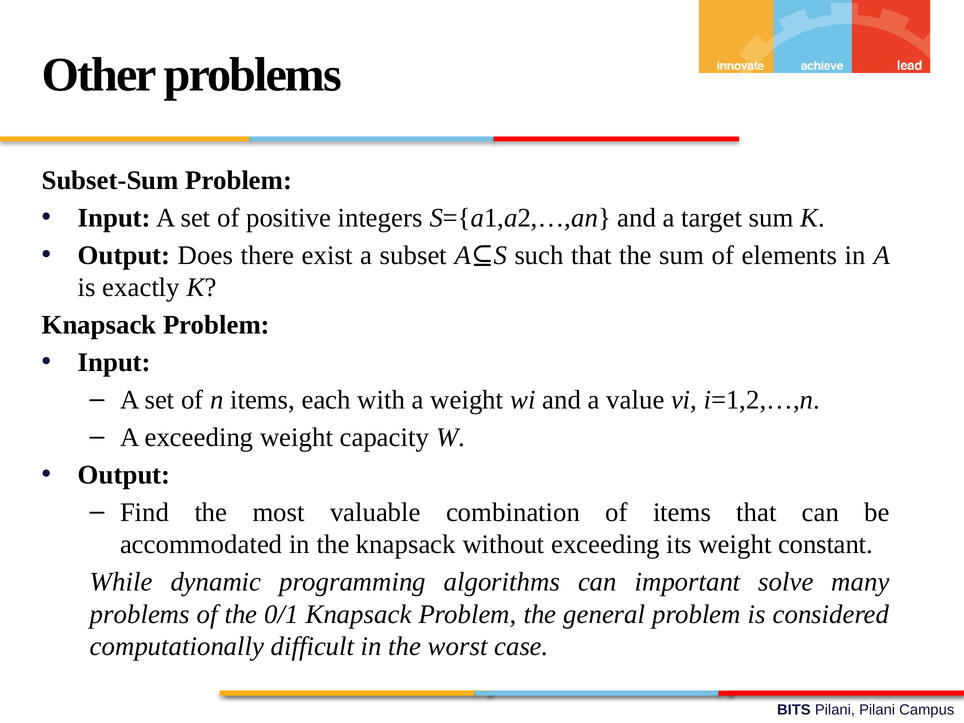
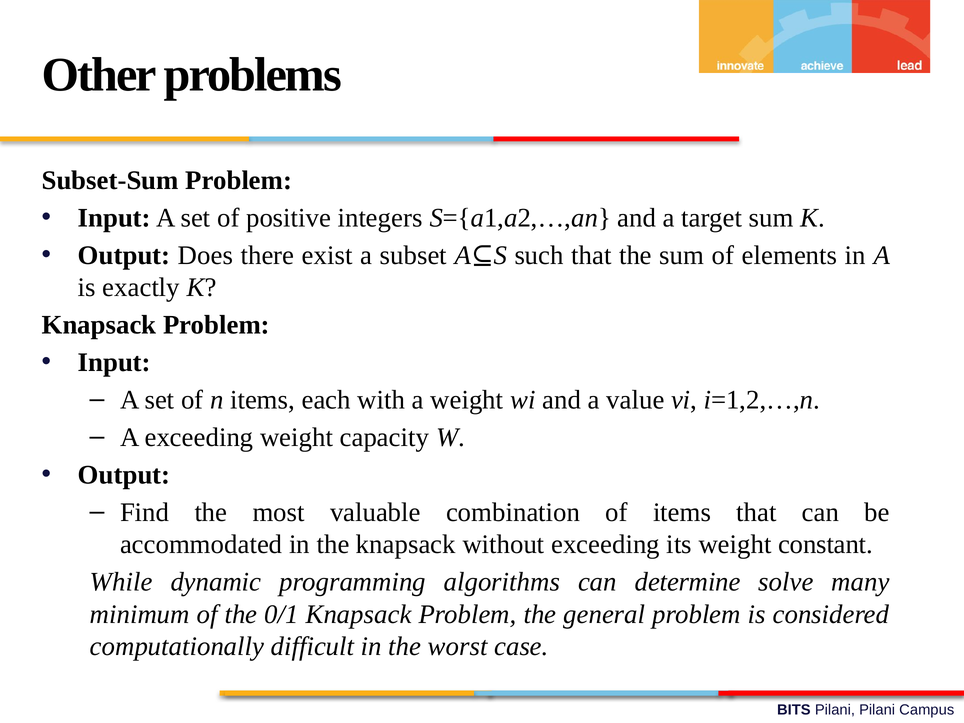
important: important -> determine
problems at (140, 614): problems -> minimum
